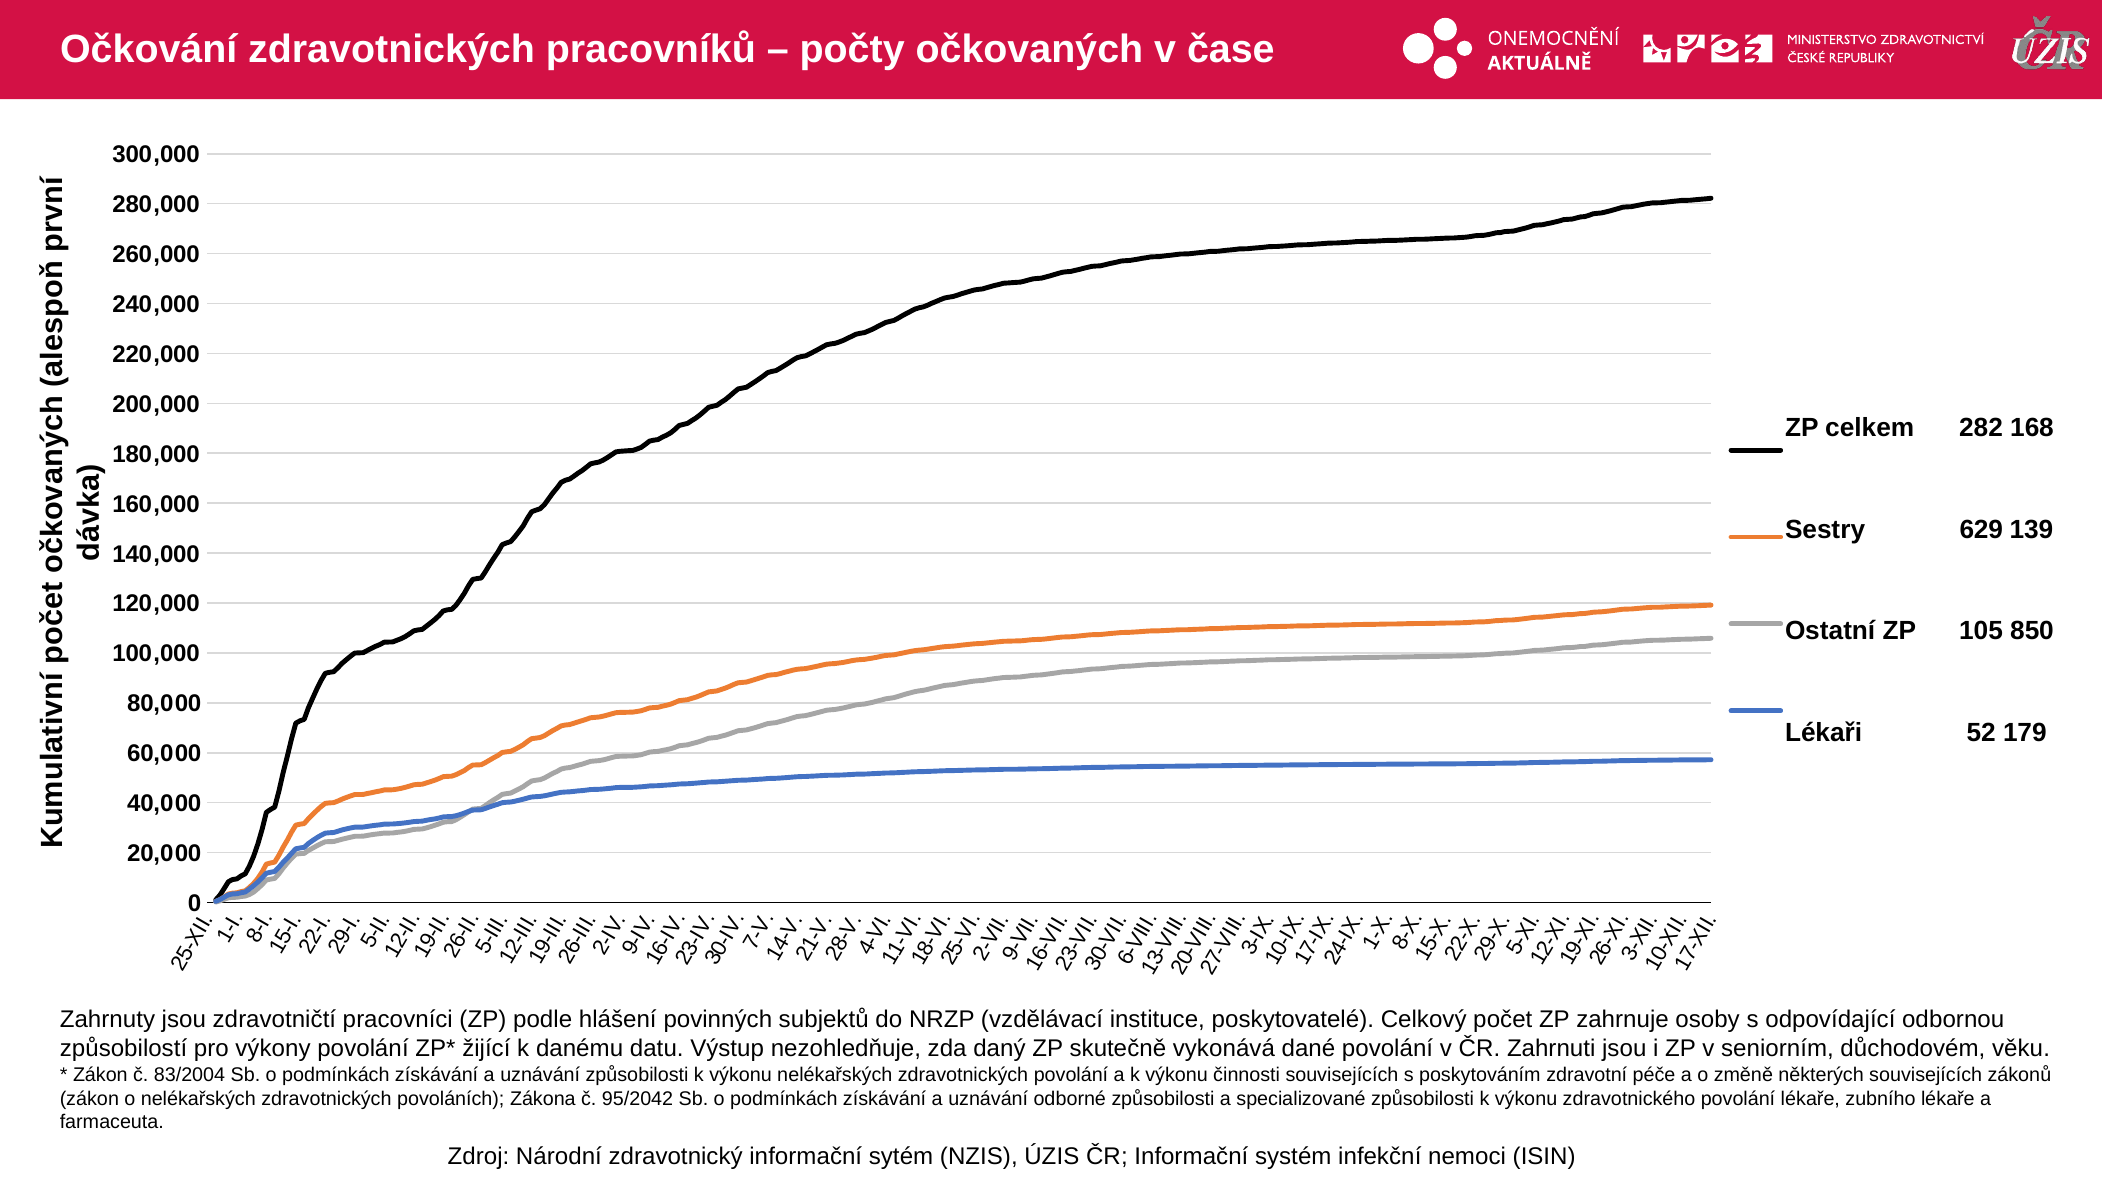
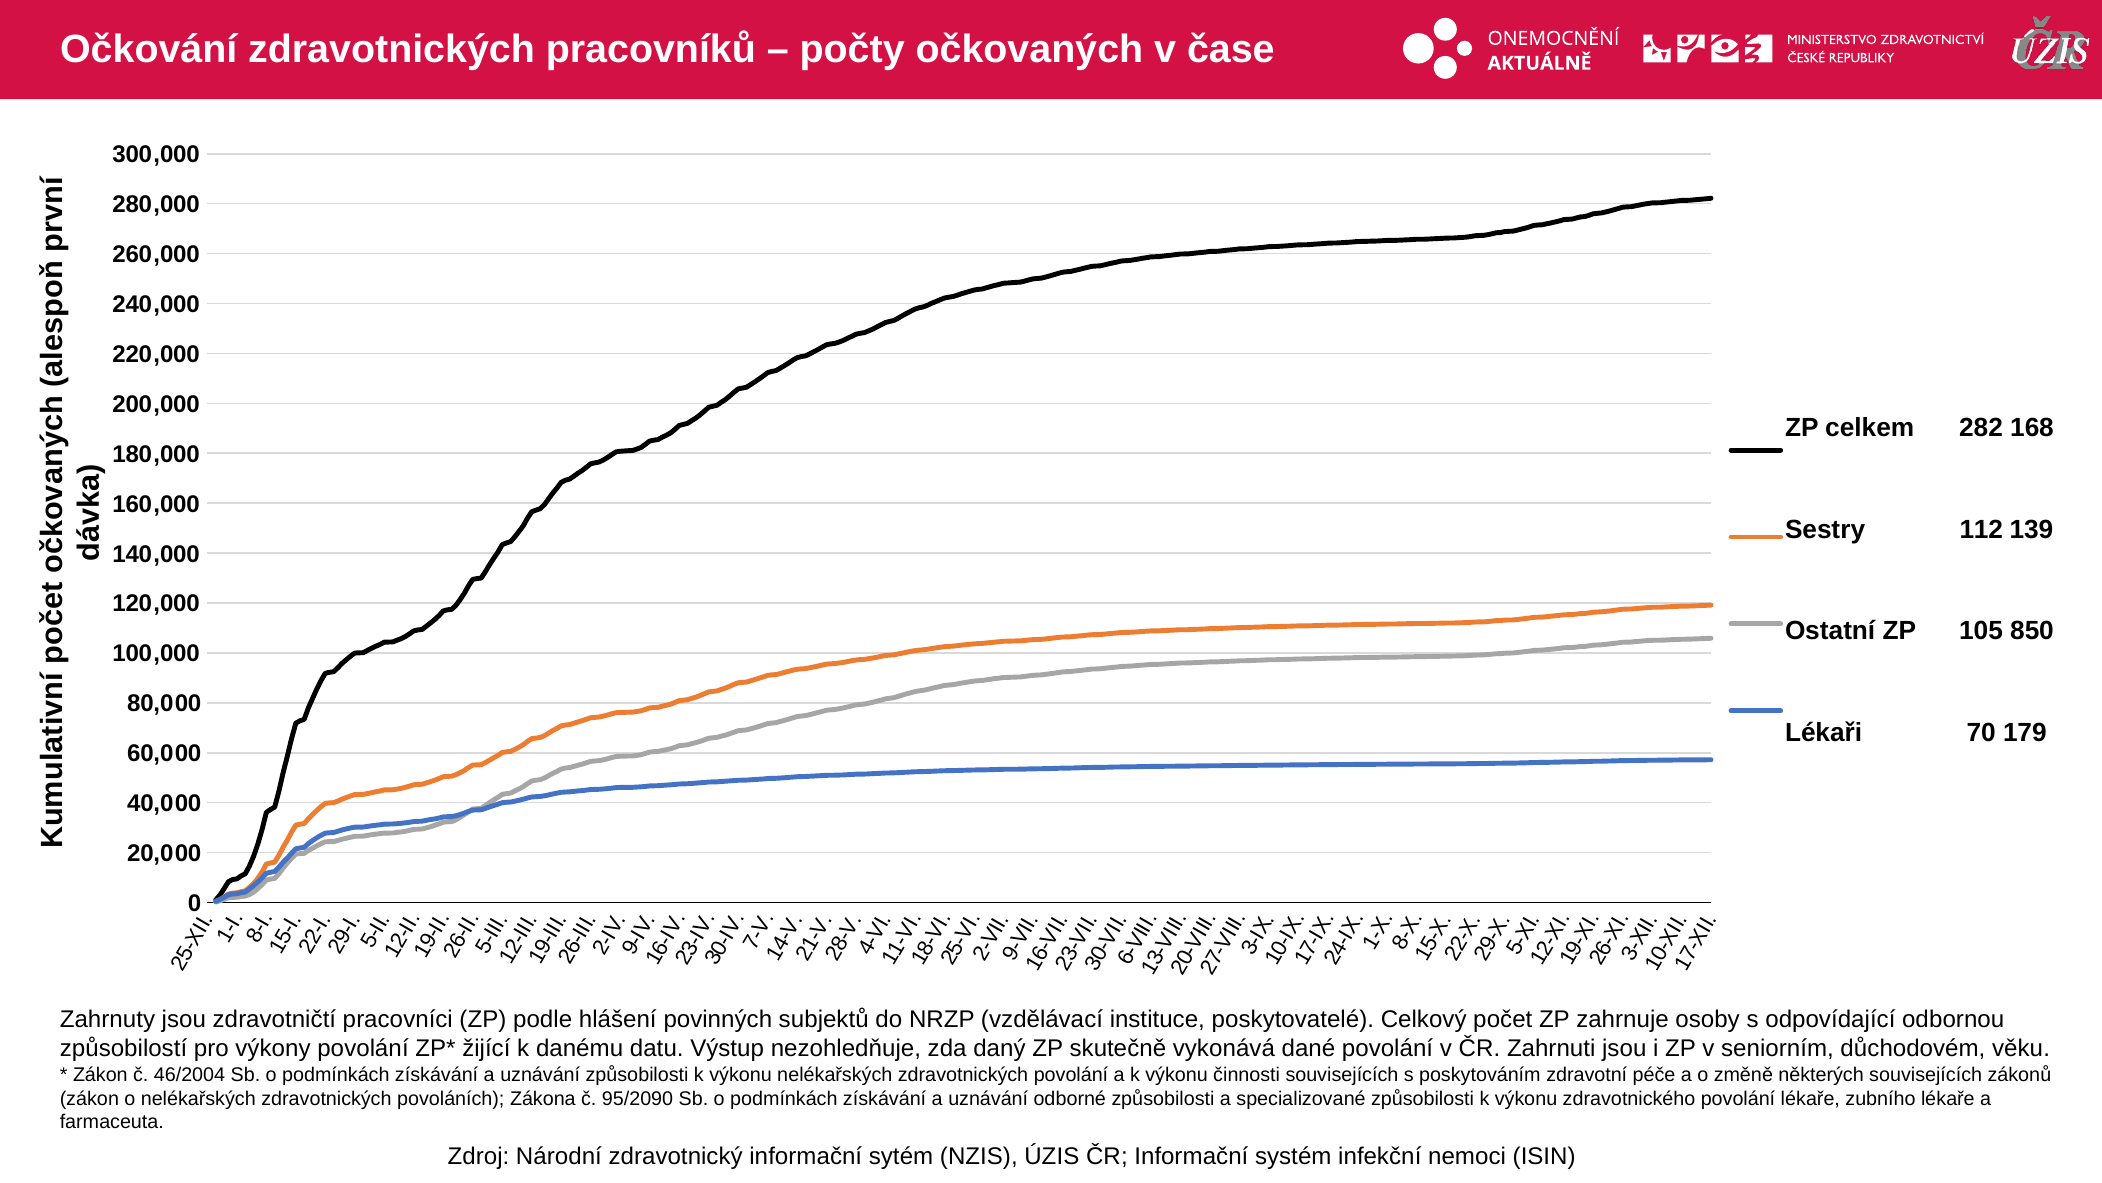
629: 629 -> 112
52: 52 -> 70
83/2004: 83/2004 -> 46/2004
95/2042: 95/2042 -> 95/2090
